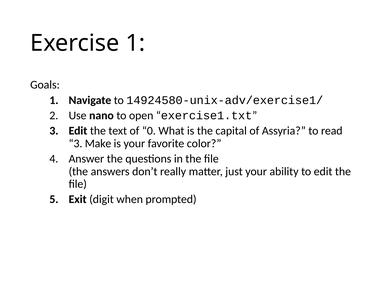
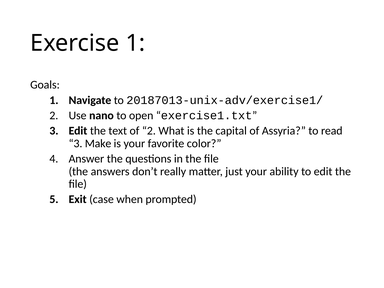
14924580-unix-adv/exercise1/: 14924580-unix-adv/exercise1/ -> 20187013-unix-adv/exercise1/
of 0: 0 -> 2
digit: digit -> case
